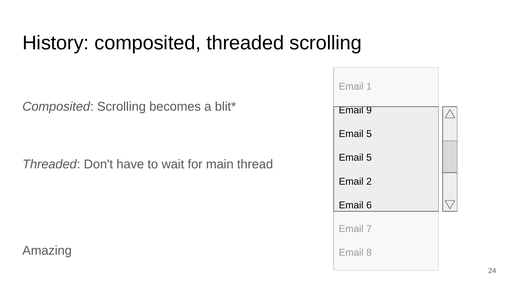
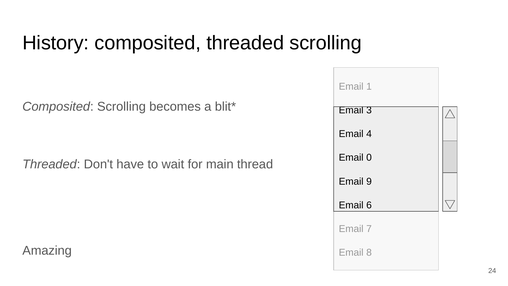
9: 9 -> 3
5 at (369, 134): 5 -> 4
5 at (369, 158): 5 -> 0
2: 2 -> 9
